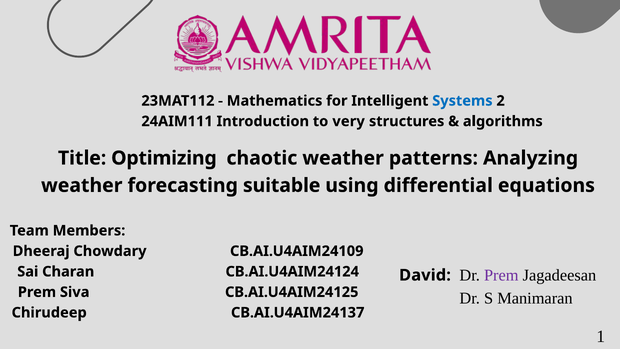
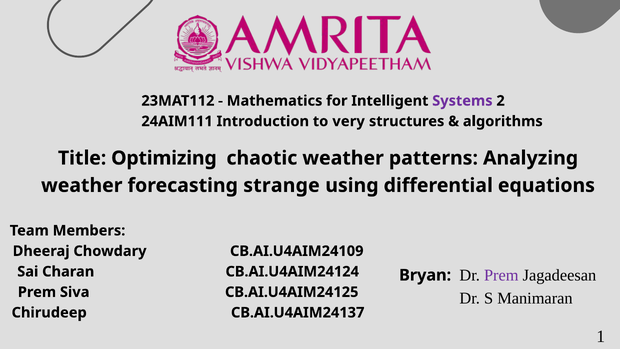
Systems colour: blue -> purple
suitable: suitable -> strange
David: David -> Bryan
